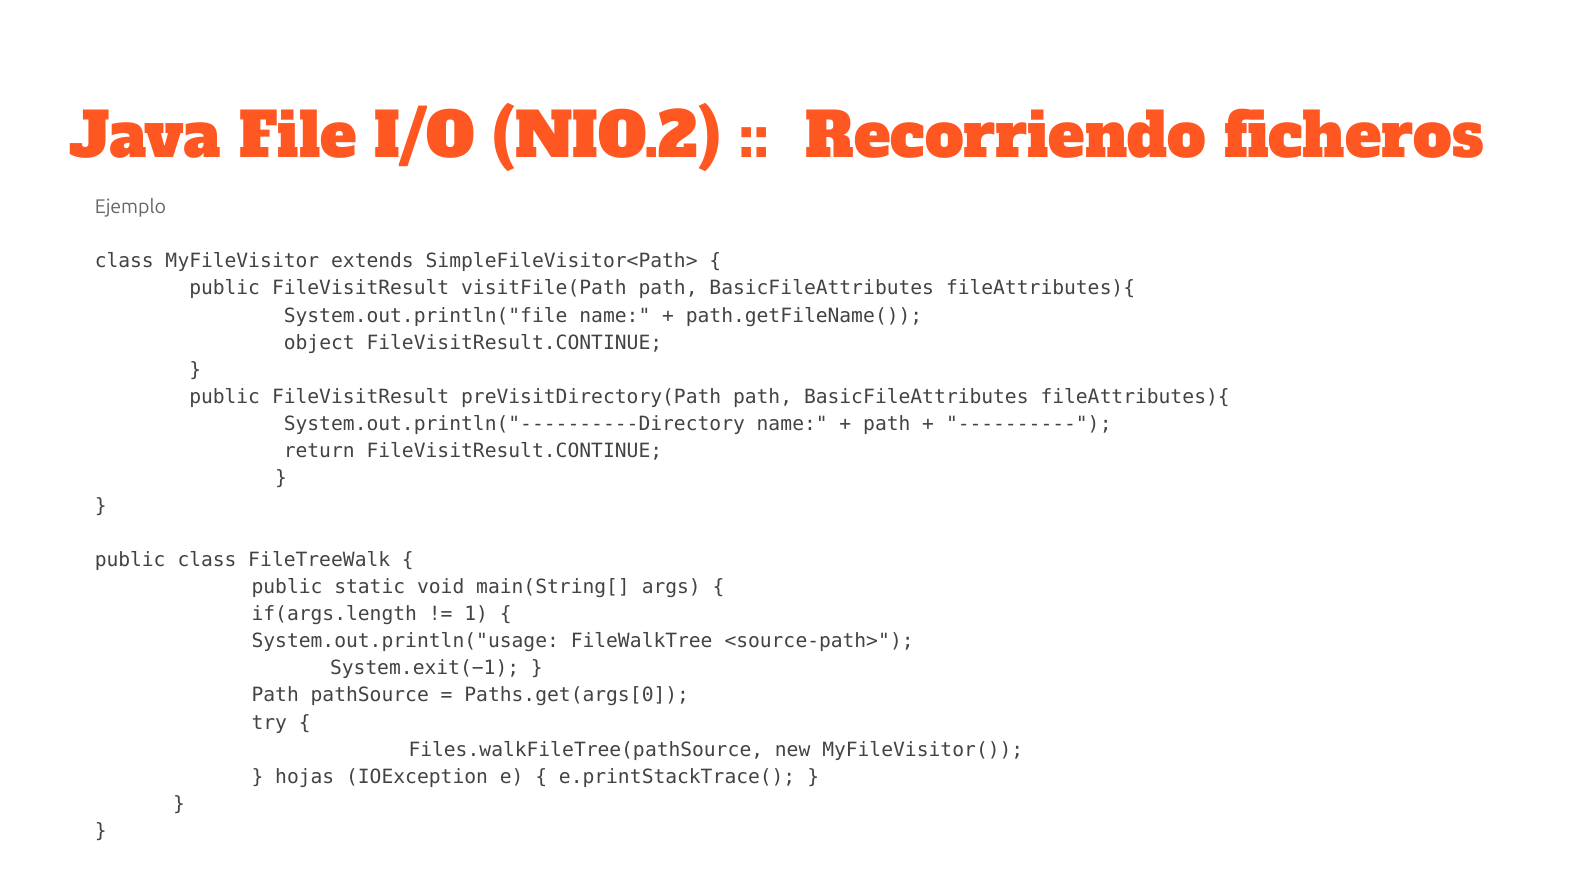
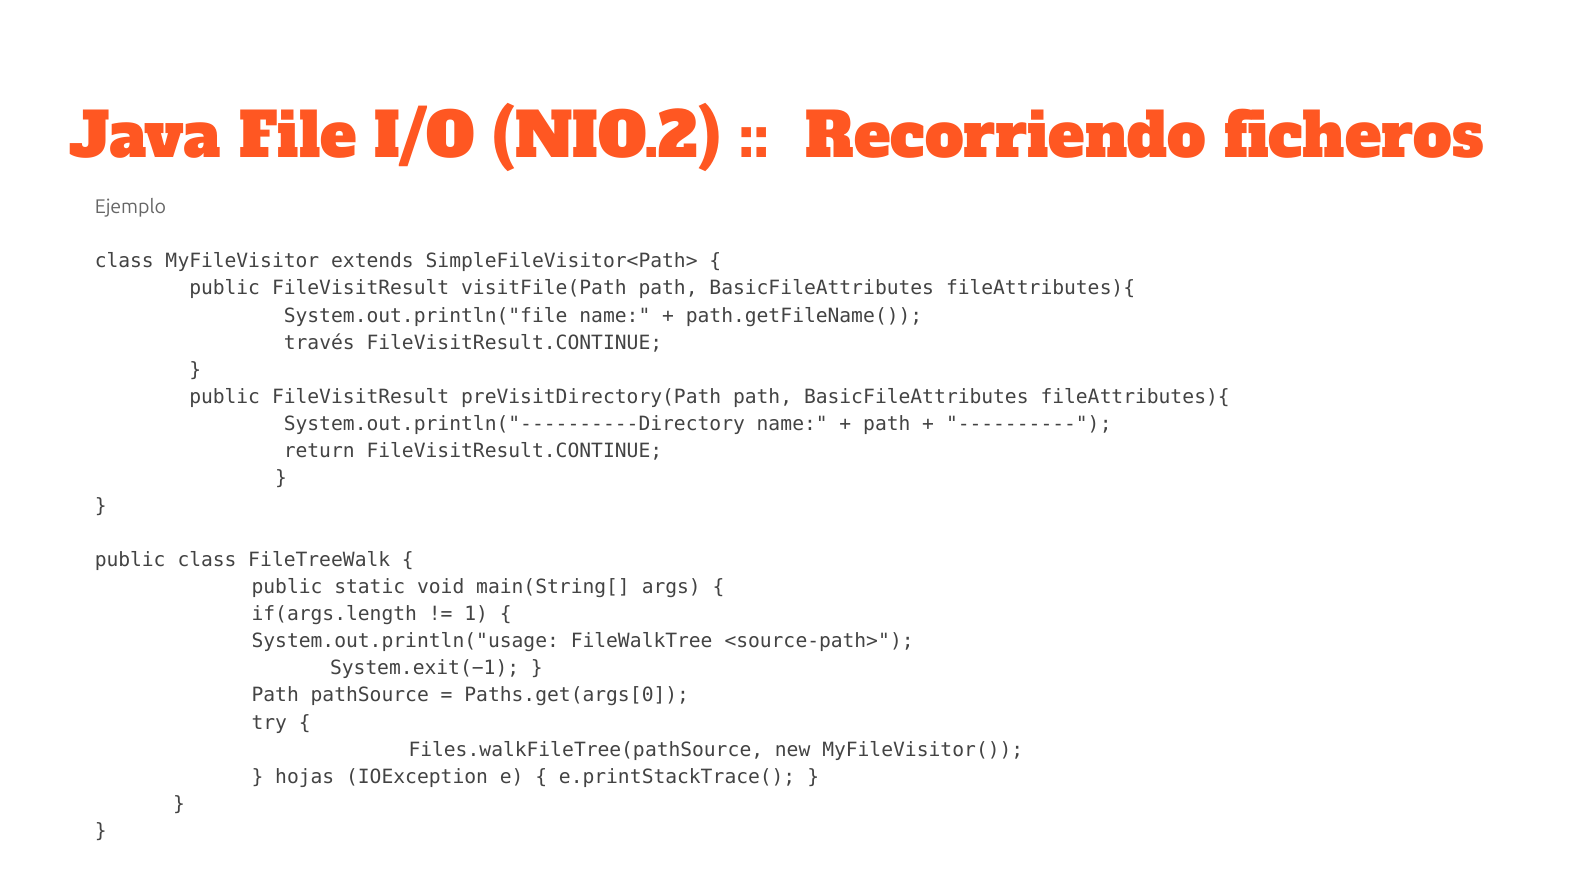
object: object -> través
